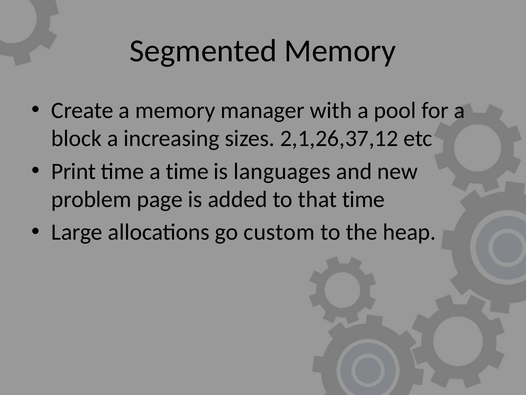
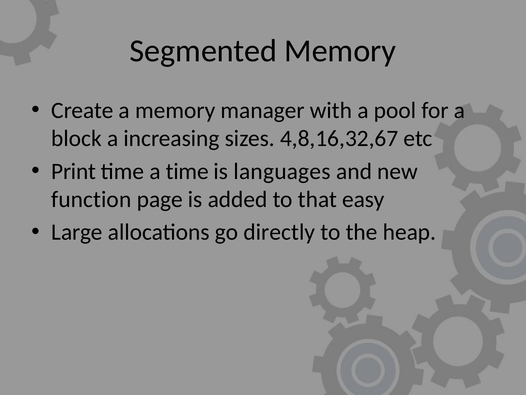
2,1,26,37,12: 2,1,26,37,12 -> 4,8,16,32,67
problem: problem -> function
that time: time -> easy
custom: custom -> directly
